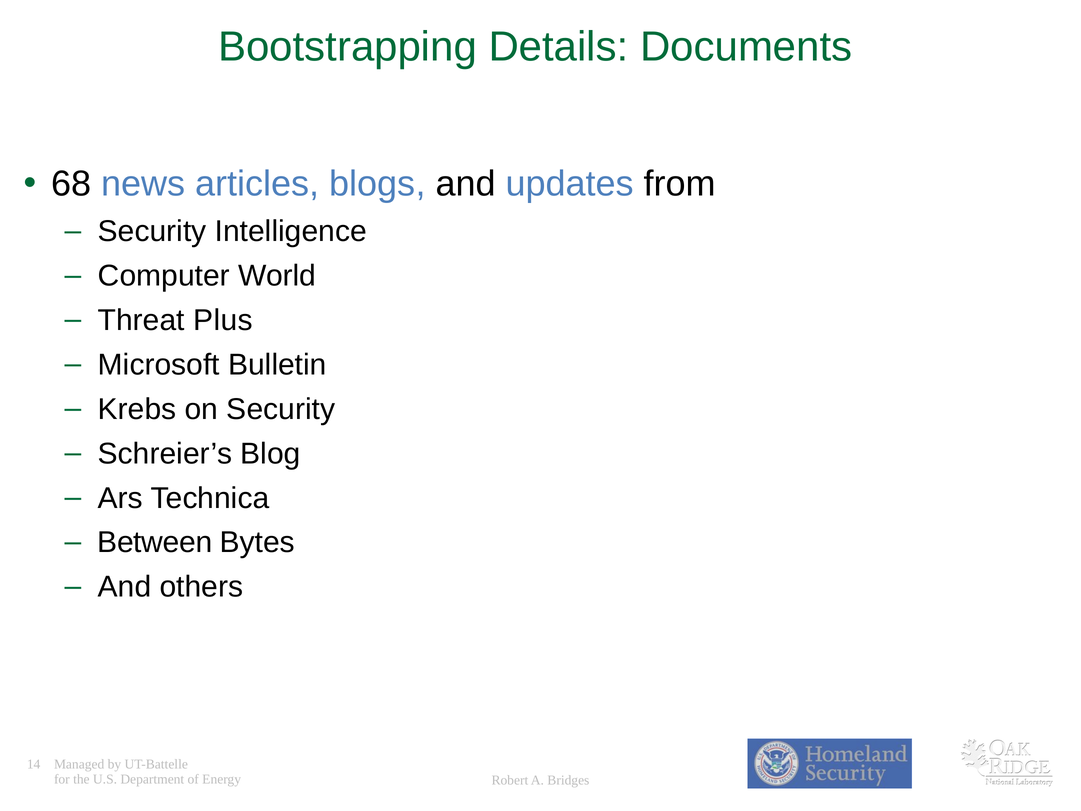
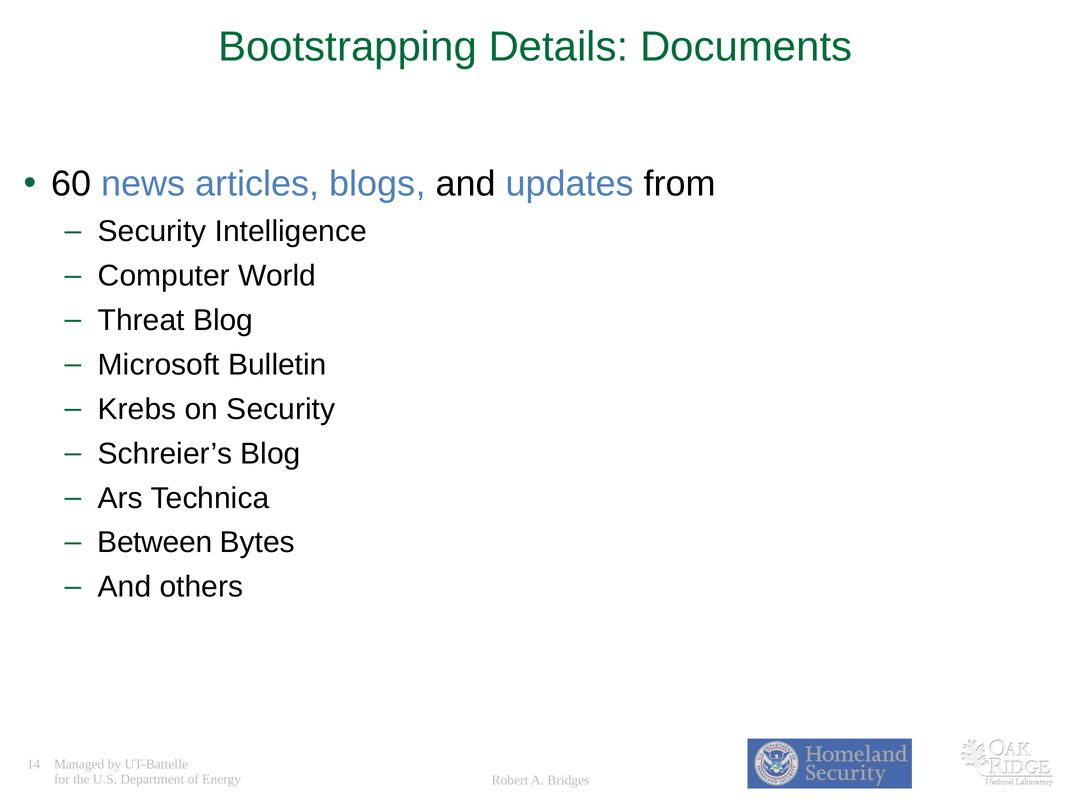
68: 68 -> 60
Threat Plus: Plus -> Blog
